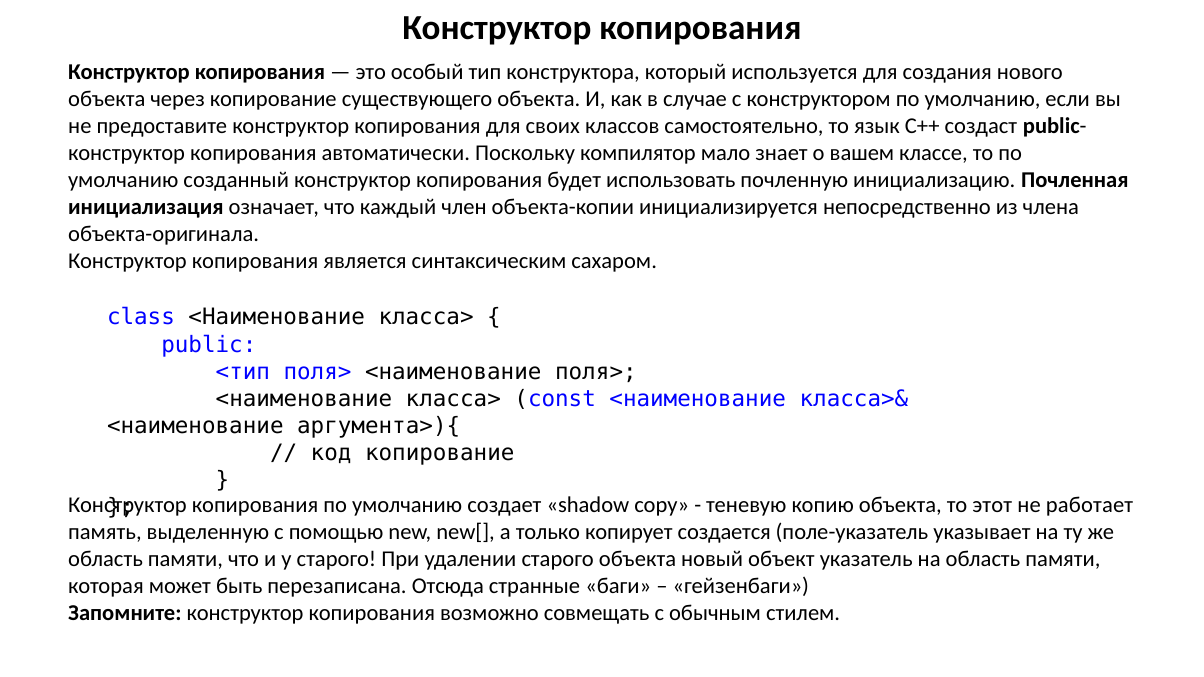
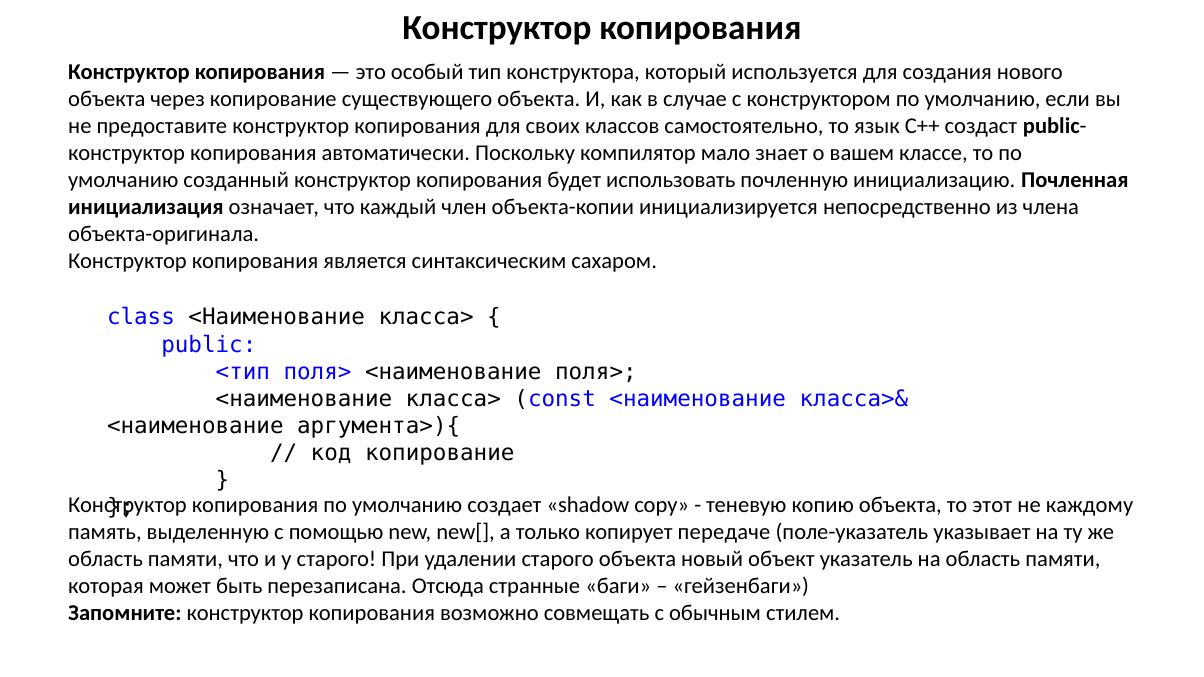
работает: работает -> каждому
создается: создается -> передаче
